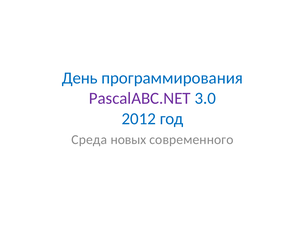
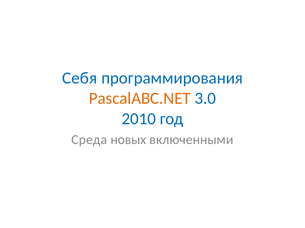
День: День -> Себя
PascalABC.NET colour: purple -> orange
2012: 2012 -> 2010
современного: современного -> включенными
